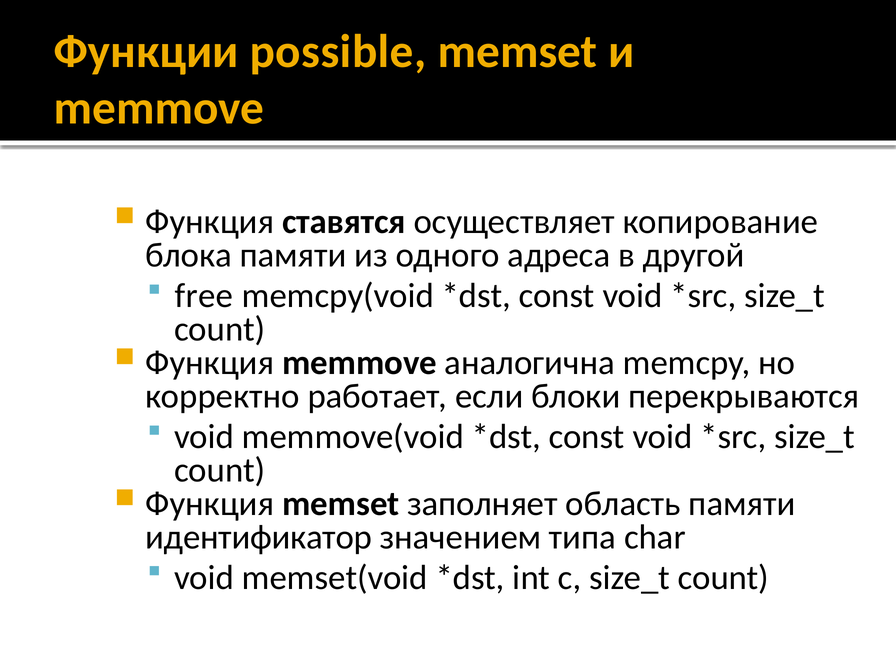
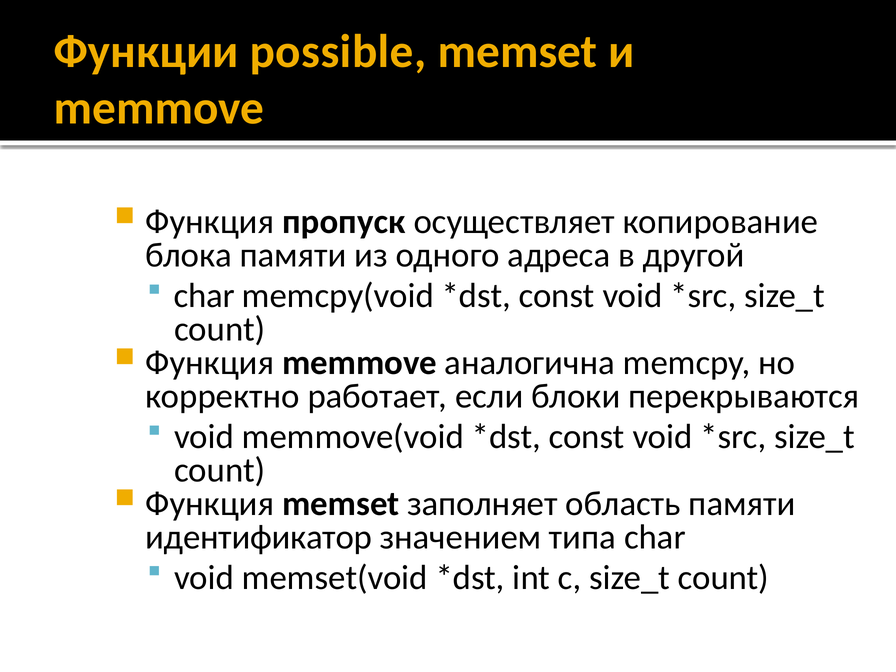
ставятся: ставятся -> пропуск
free at (204, 296): free -> char
